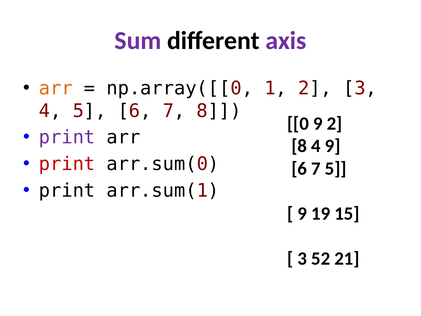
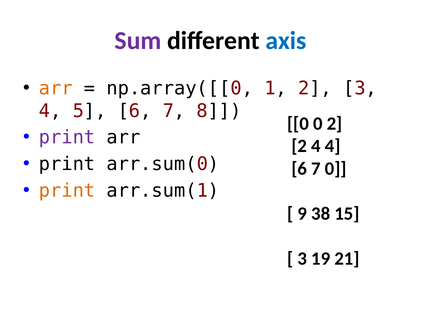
axis colour: purple -> blue
0 9: 9 -> 0
8 at (299, 146): 8 -> 2
4 9: 9 -> 4
print at (67, 164) colour: red -> black
7 5: 5 -> 0
print at (67, 190) colour: black -> orange
19: 19 -> 38
52: 52 -> 19
